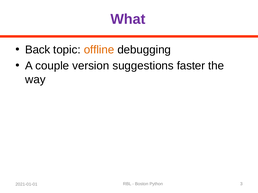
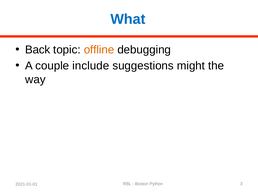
What colour: purple -> blue
version: version -> include
faster: faster -> might
